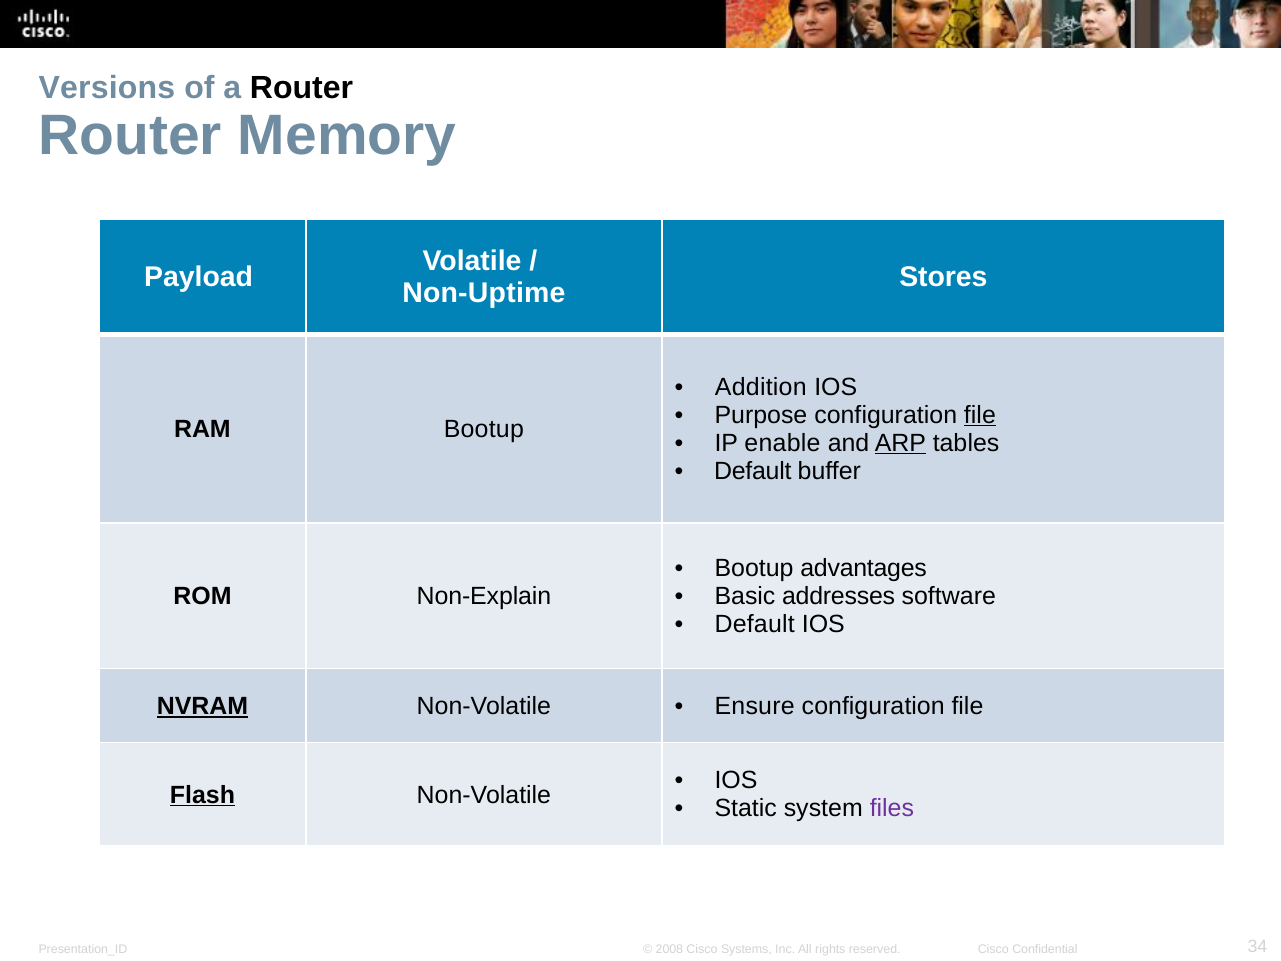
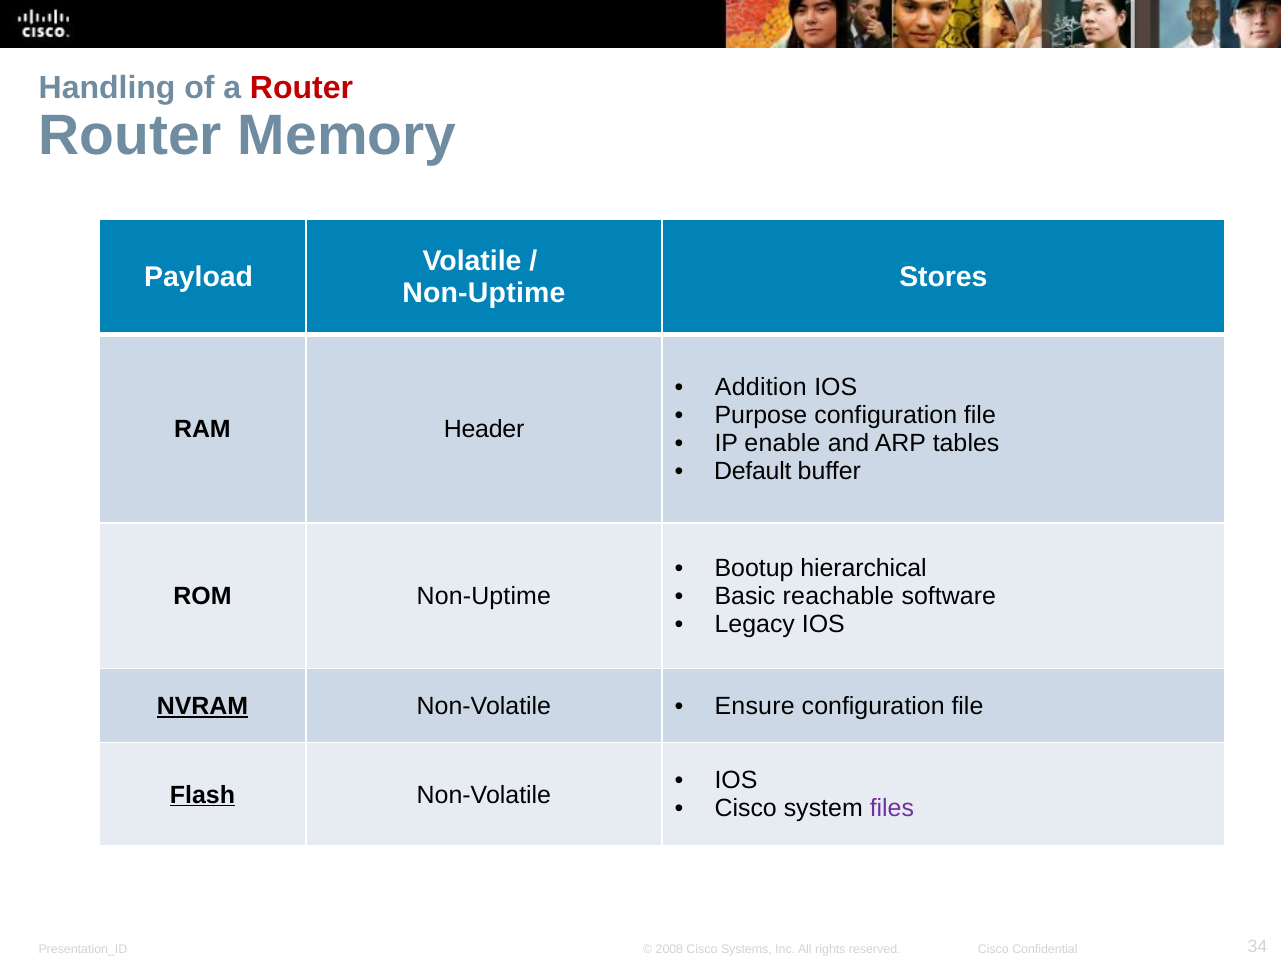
Versions: Versions -> Handling
Router at (302, 88) colour: black -> red
file at (980, 415) underline: present -> none
RAM Bootup: Bootup -> Header
ARP underline: present -> none
advantages: advantages -> hierarchical
ROM Non-Explain: Non-Explain -> Non-Uptime
addresses: addresses -> reachable
Default at (755, 624): Default -> Legacy
Static at (746, 809): Static -> Cisco
